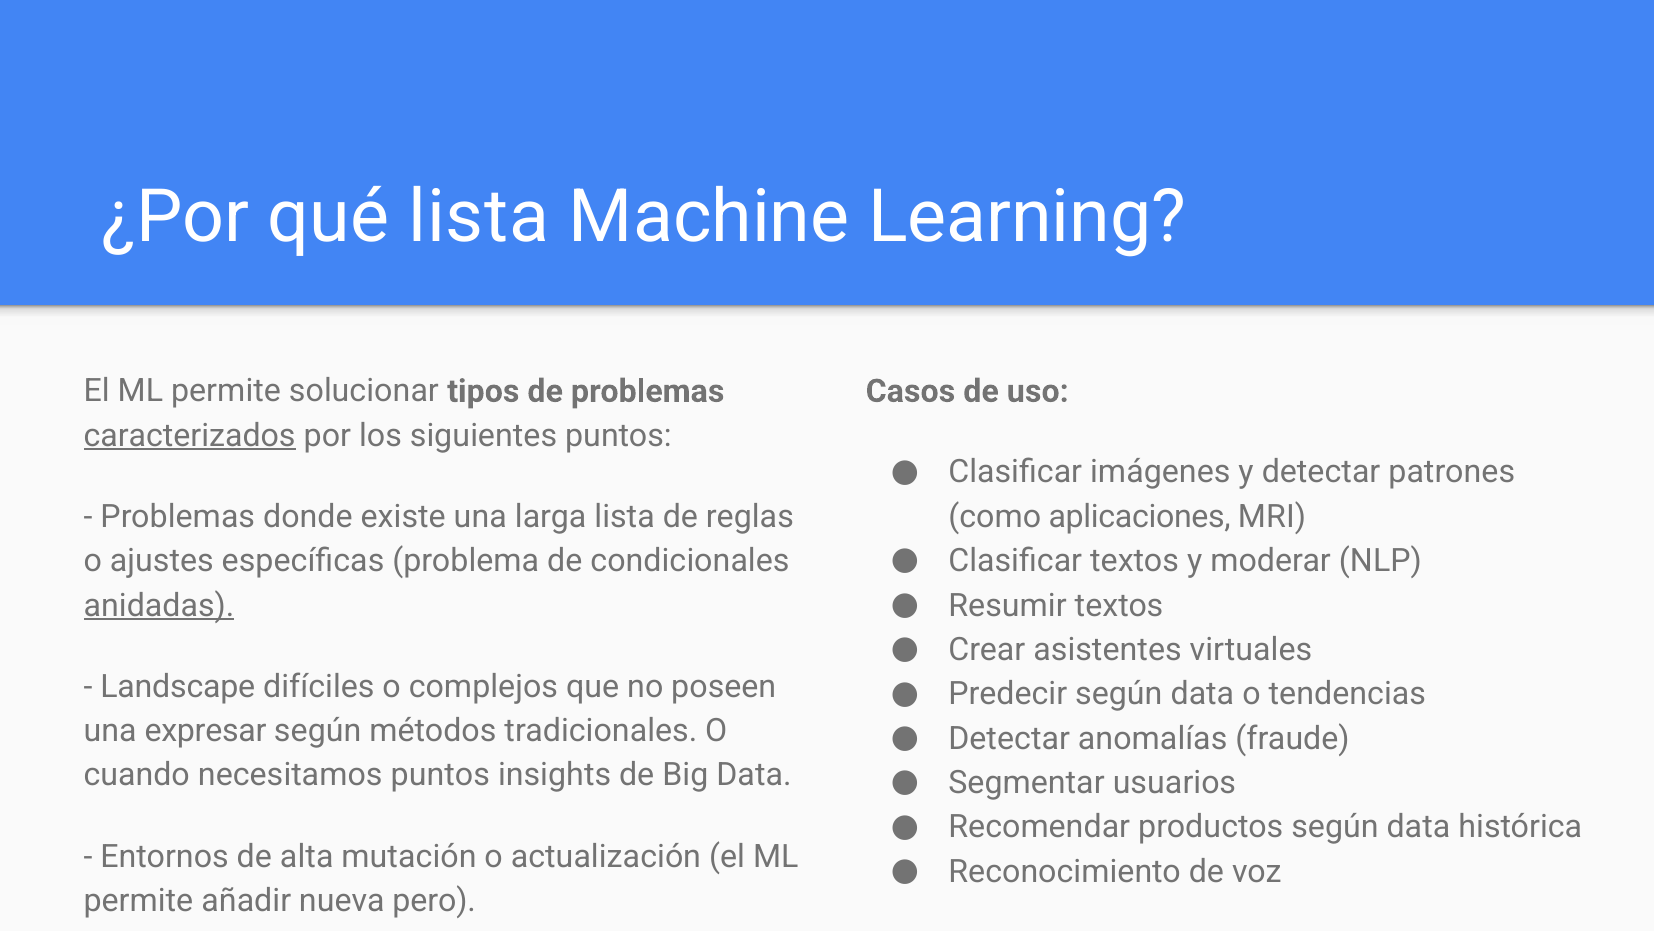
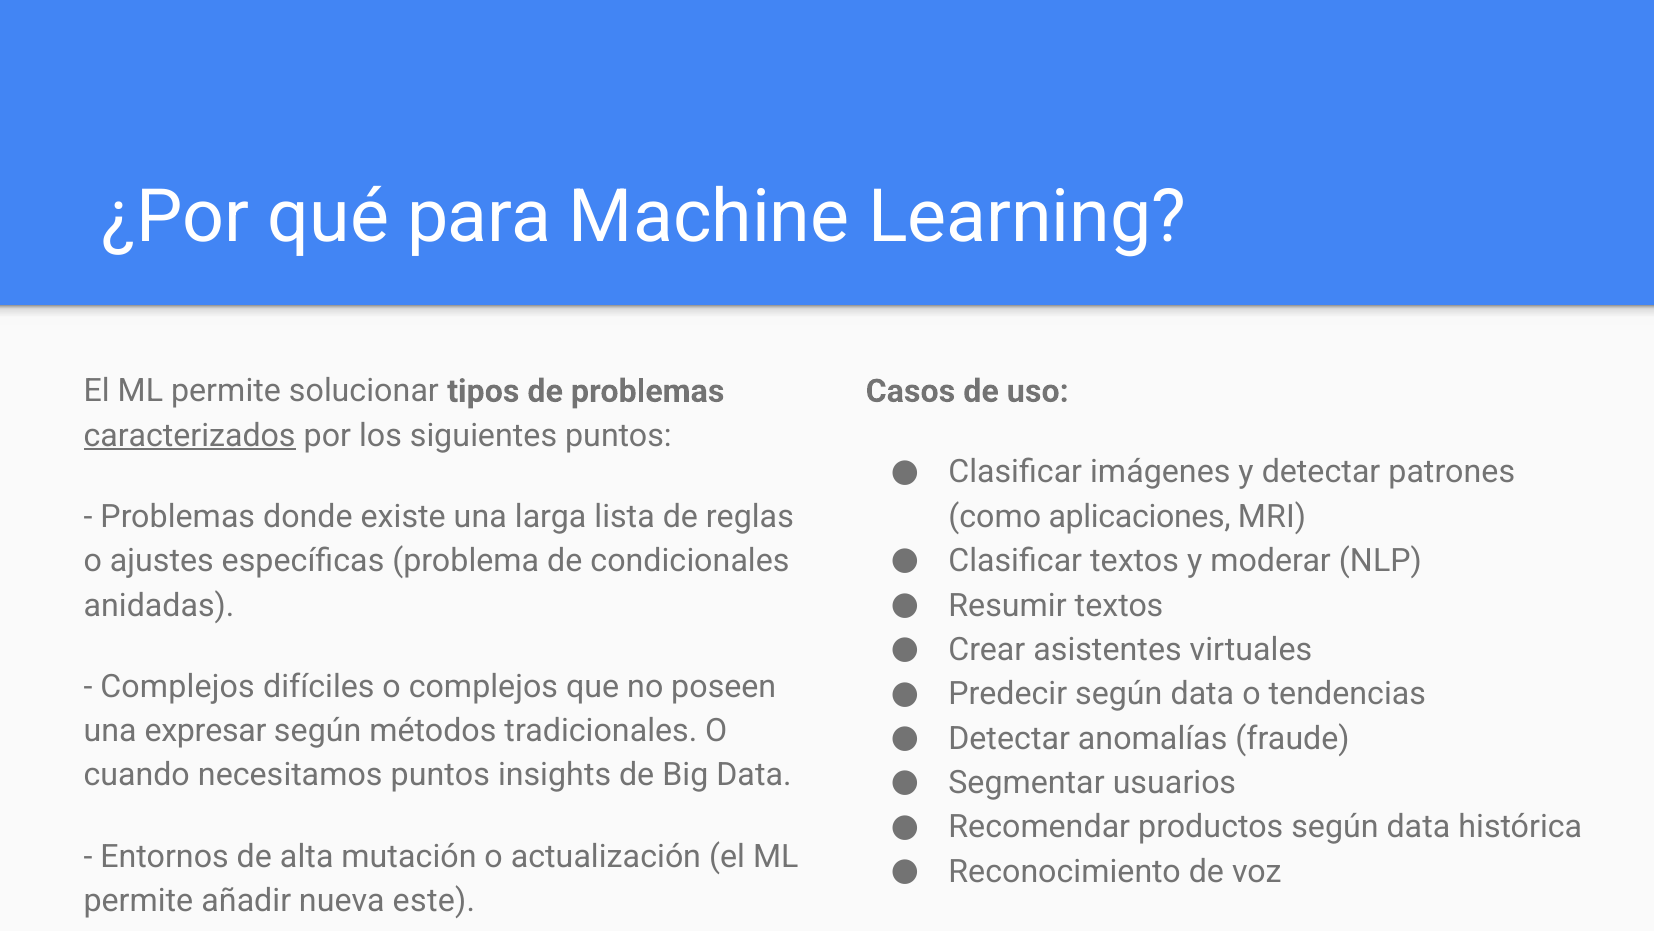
qué lista: lista -> para
anidadas underline: present -> none
Landscape at (178, 686): Landscape -> Complejos
pero: pero -> este
